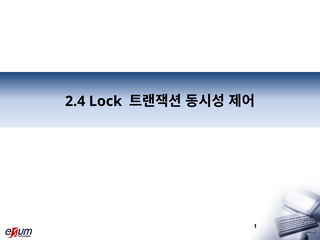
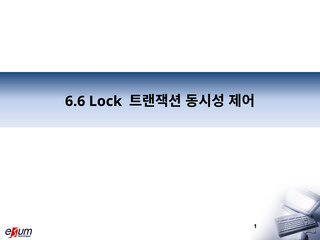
2.4: 2.4 -> 6.6
